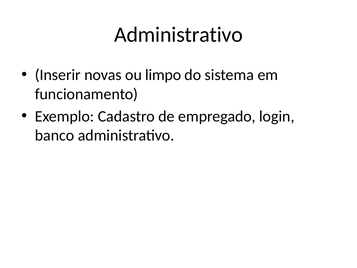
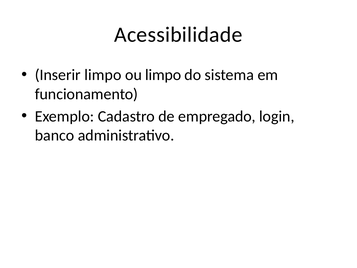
Administrativo at (178, 35): Administrativo -> Acessibilidade
Inserir novas: novas -> limpo
